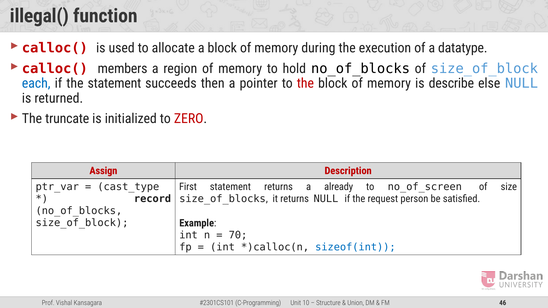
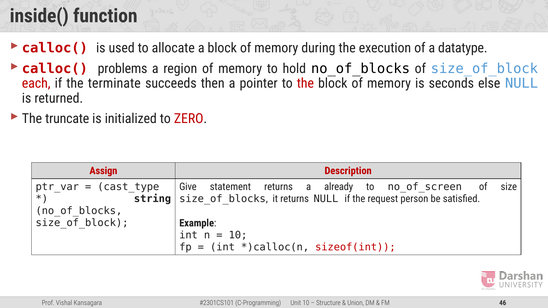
illegal(: illegal( -> inside(
members: members -> problems
each colour: blue -> red
the statement: statement -> terminate
describe: describe -> seconds
First: First -> Give
record: record -> string
70 at (238, 235): 70 -> 10
sizeof(int colour: blue -> red
